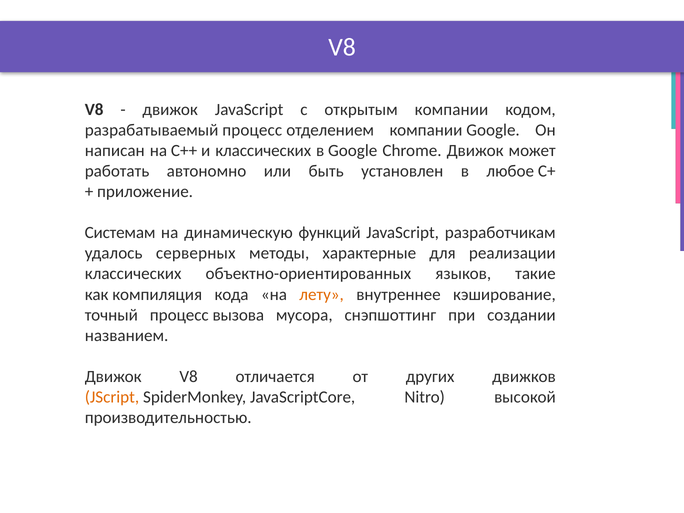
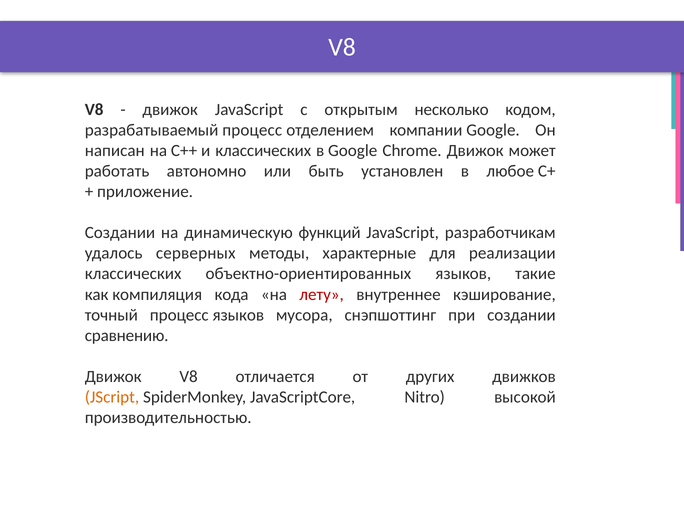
открытым компании: компании -> несколько
Системам at (120, 233): Системам -> Создании
лету colour: orange -> red
процесс вызова: вызова -> языков
названием: названием -> сравнению
